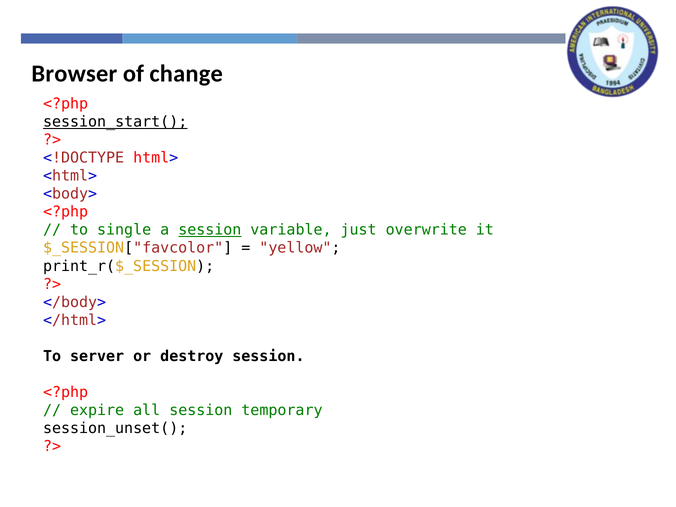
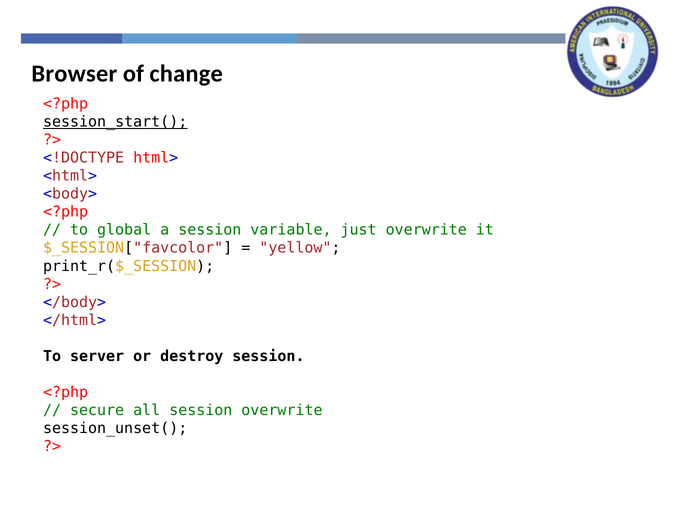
single: single -> global
session at (210, 230) underline: present -> none
expire: expire -> secure
session temporary: temporary -> overwrite
